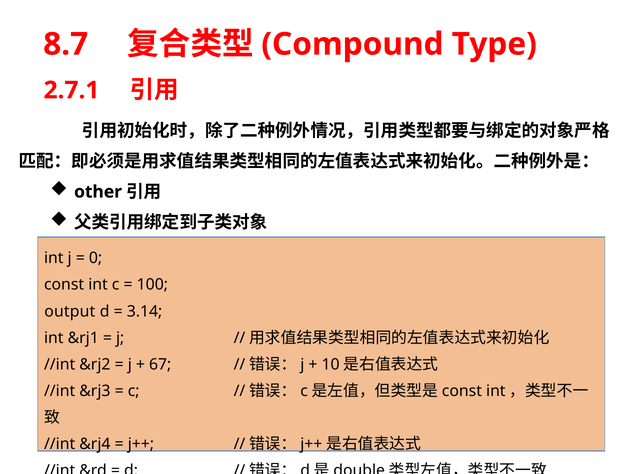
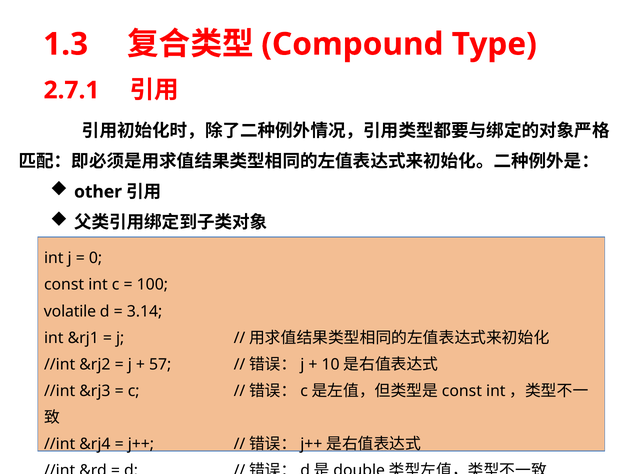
8.7: 8.7 -> 1.3
output: output -> volatile
67: 67 -> 57
